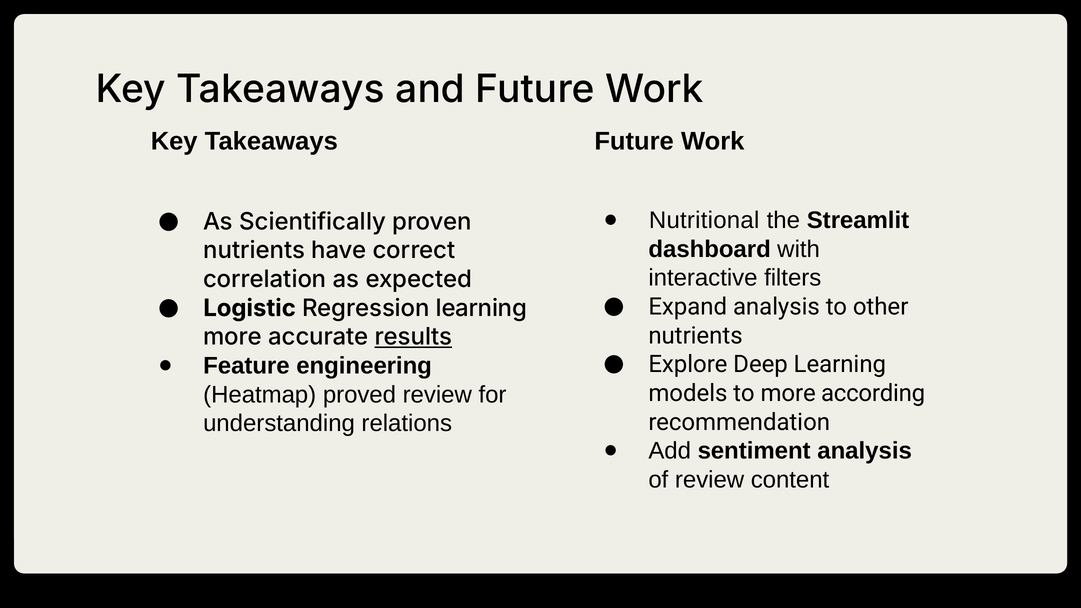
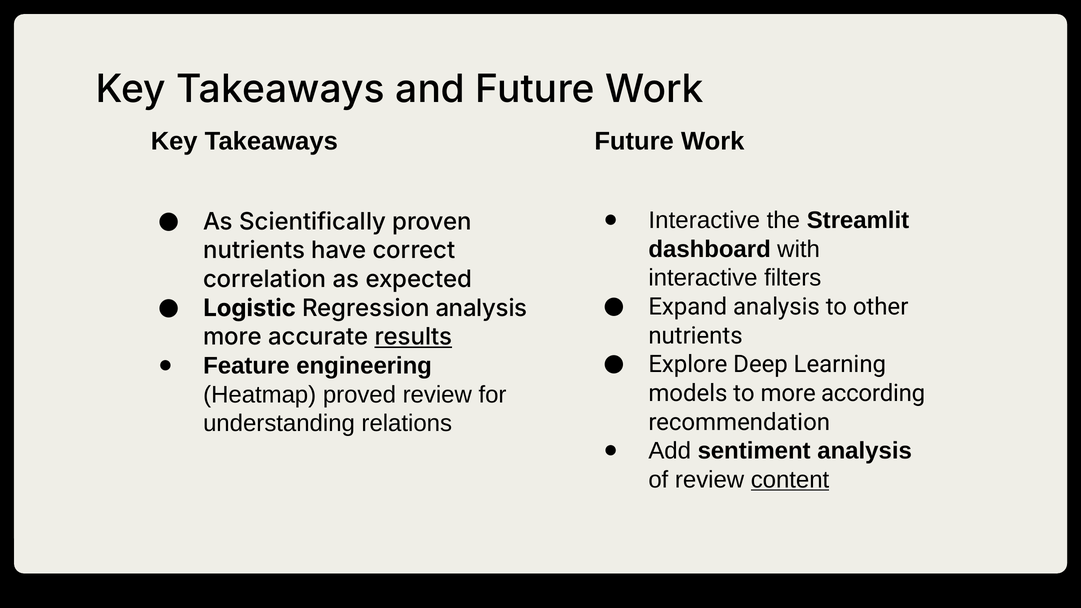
Nutritional at (704, 220): Nutritional -> Interactive
Regression learning: learning -> analysis
content underline: none -> present
